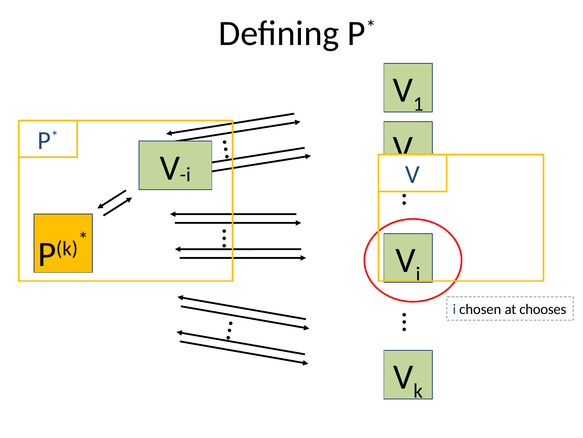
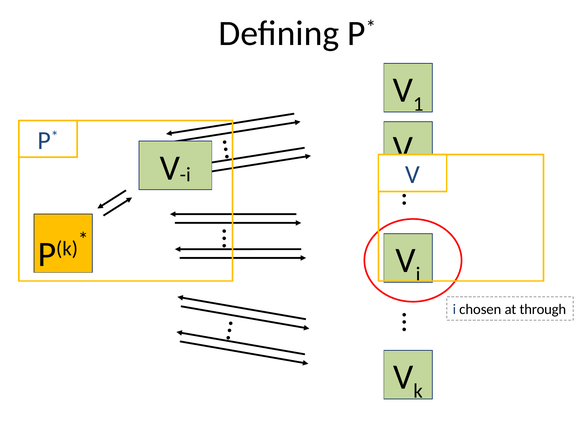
chooses: chooses -> through
